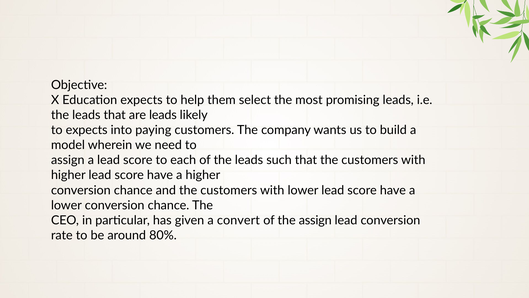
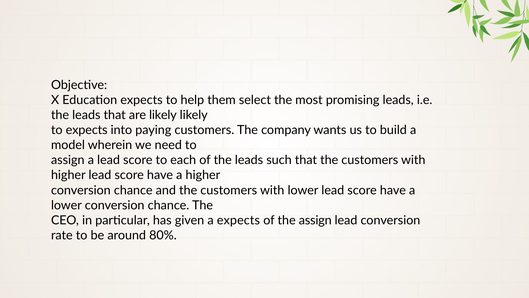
are leads: leads -> likely
a convert: convert -> expects
